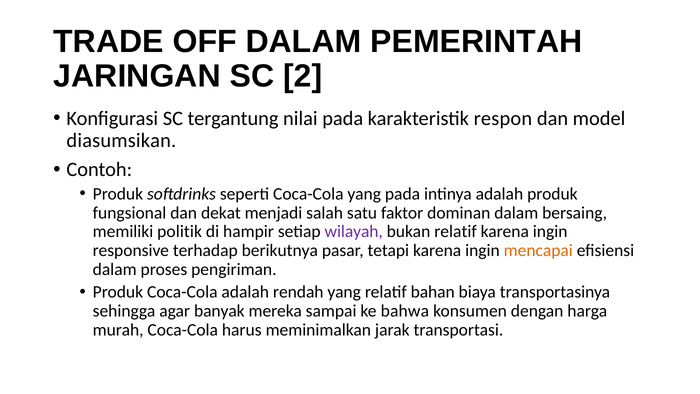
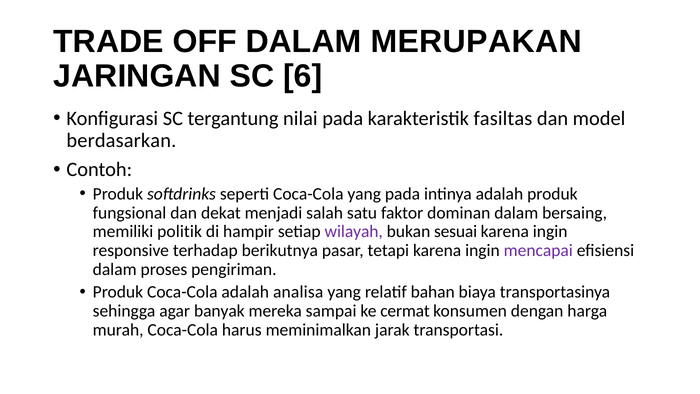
PEMERINTAH: PEMERINTAH -> MERUPAKAN
2: 2 -> 6
respon: respon -> fasiltas
diasumsikan: diasumsikan -> berdasarkan
bukan relatif: relatif -> sesuai
mencapai colour: orange -> purple
rendah: rendah -> analisa
bahwa: bahwa -> cermat
